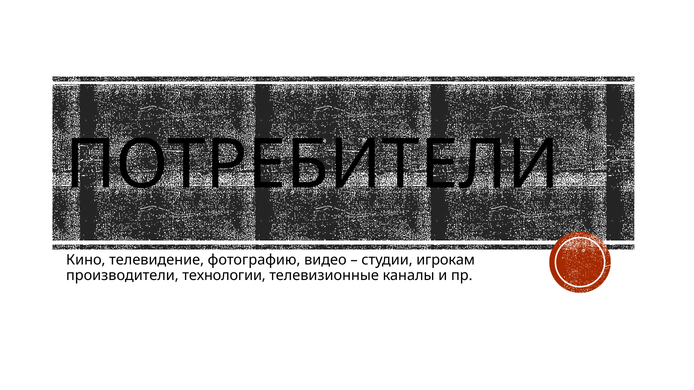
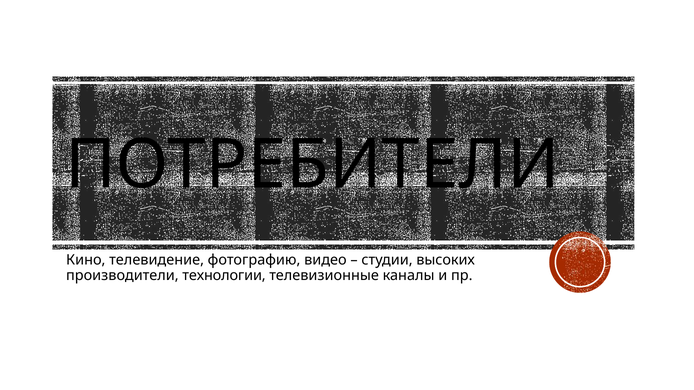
игрокам: игрокам -> высоких
